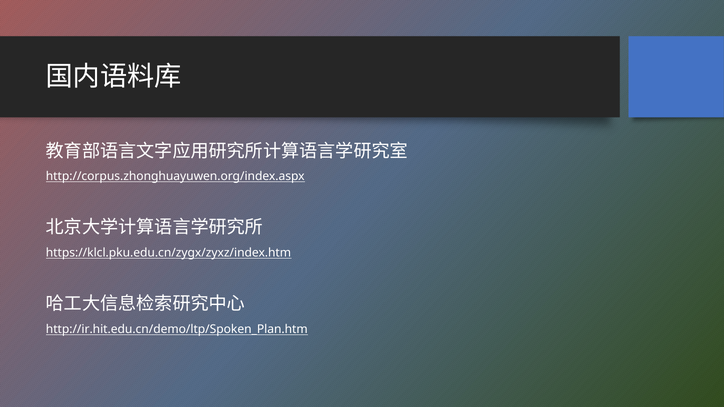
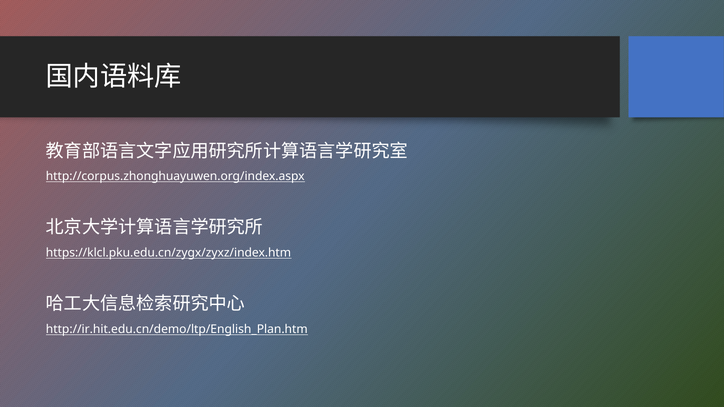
http://ir.hit.edu.cn/demo/ltp/Spoken_Plan.htm: http://ir.hit.edu.cn/demo/ltp/Spoken_Plan.htm -> http://ir.hit.edu.cn/demo/ltp/English_Plan.htm
